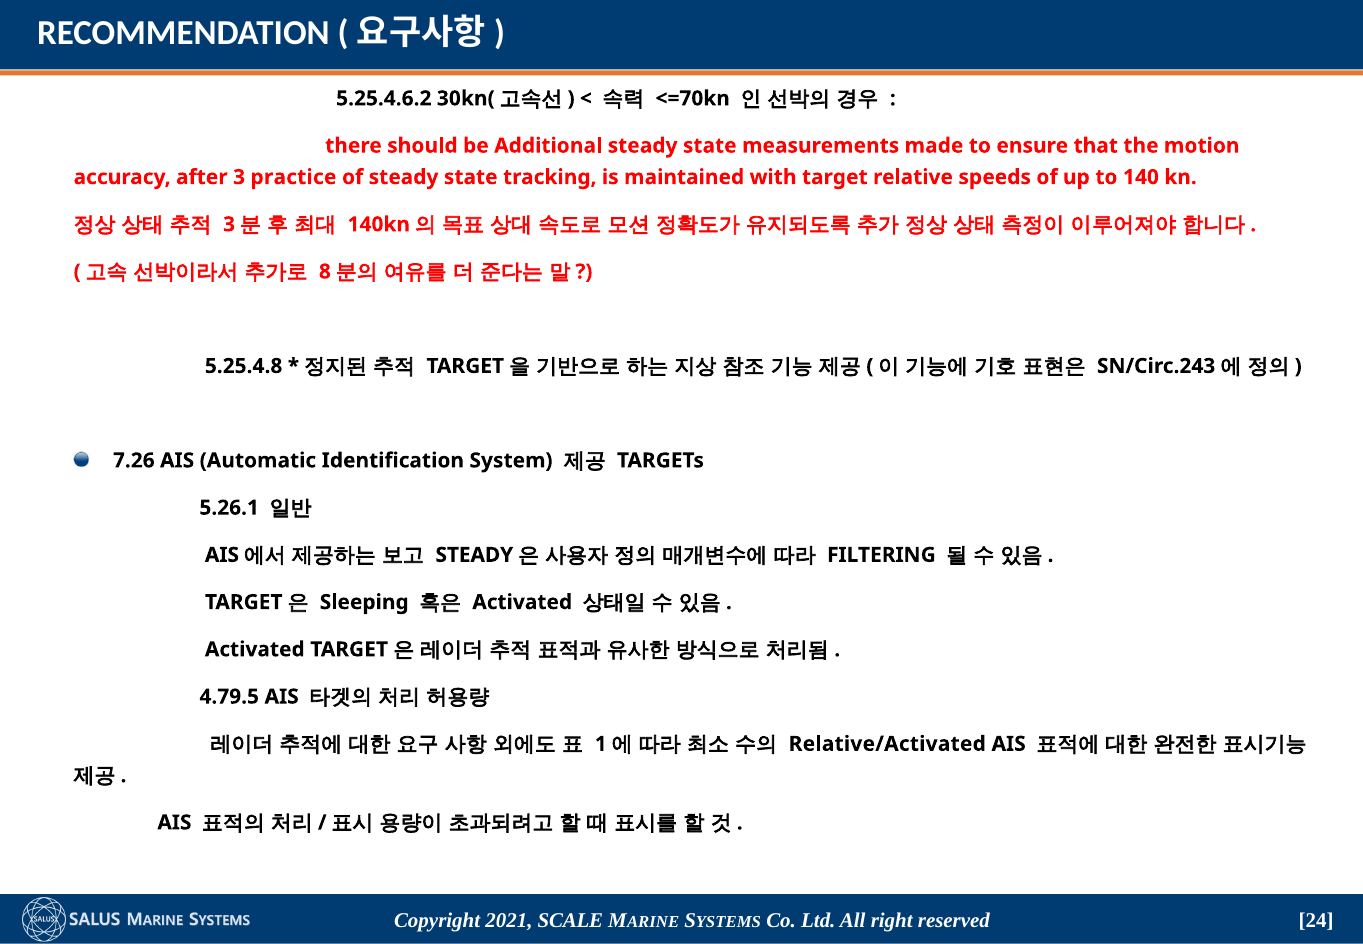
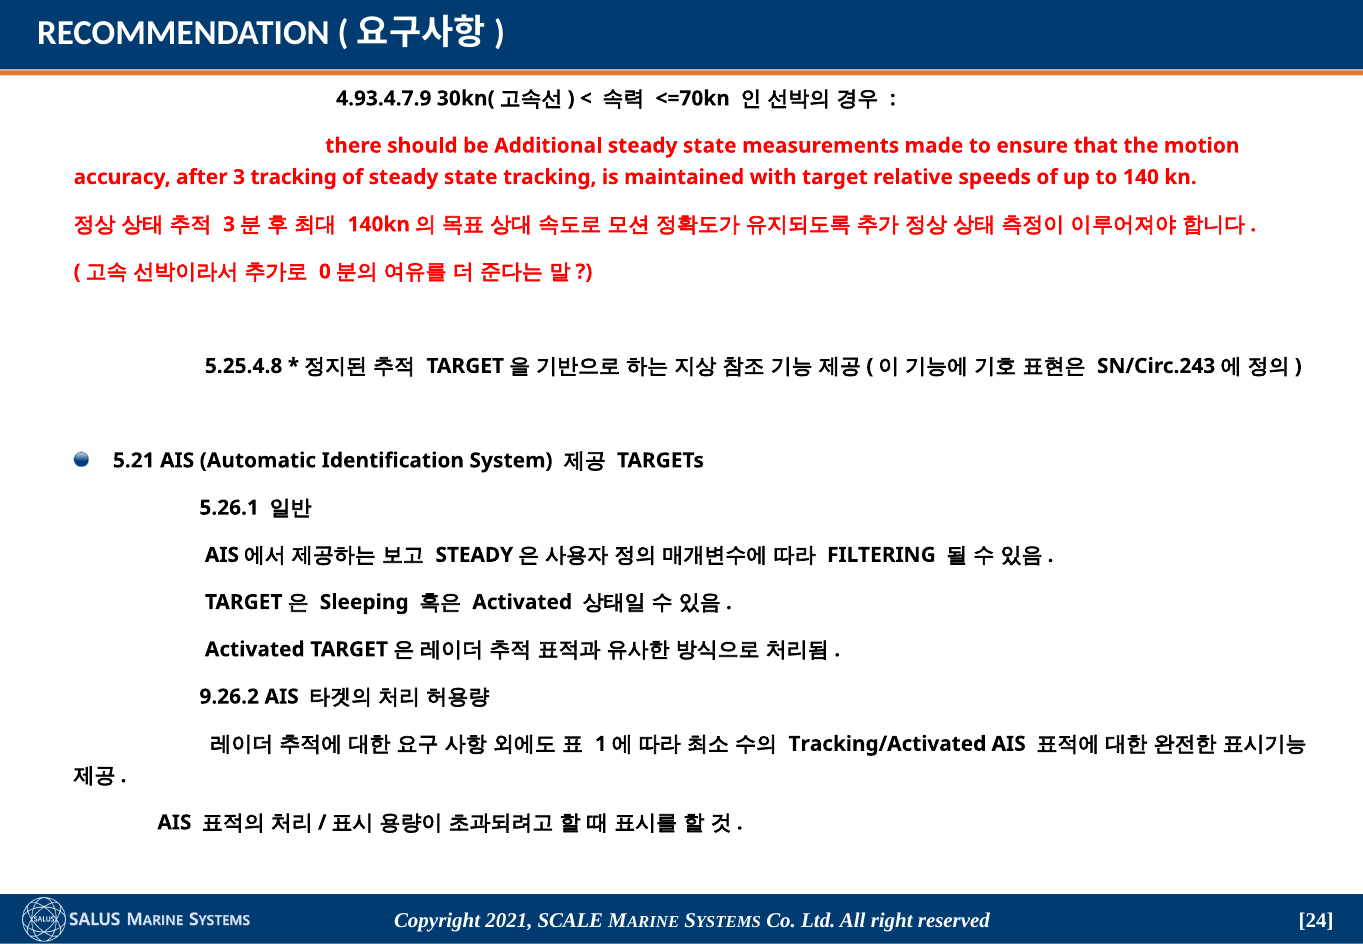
5.25.4.6.2: 5.25.4.6.2 -> 4.93.4.7.9
3 practice: practice -> tracking
8: 8 -> 0
7.26: 7.26 -> 5.21
4.79.5: 4.79.5 -> 9.26.2
Relative/Activated: Relative/Activated -> Tracking/Activated
